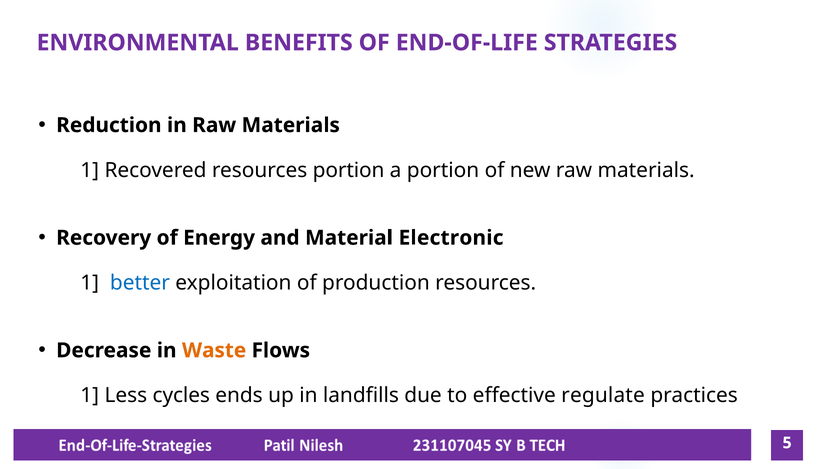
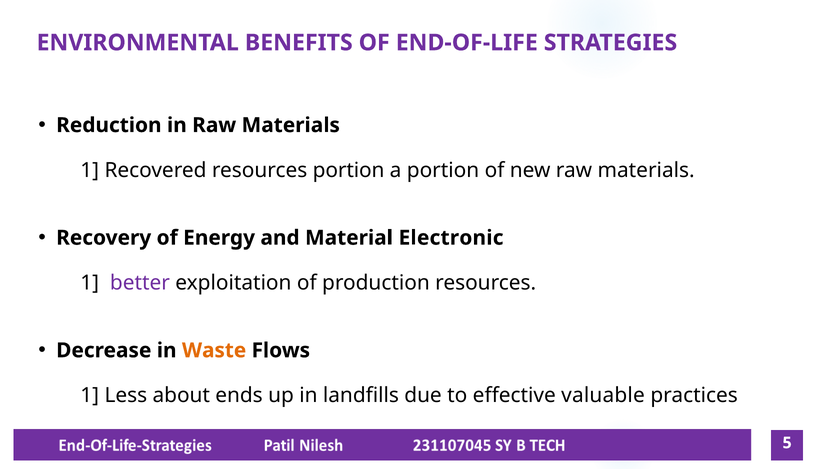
better colour: blue -> purple
cycles: cycles -> about
regulate: regulate -> valuable
